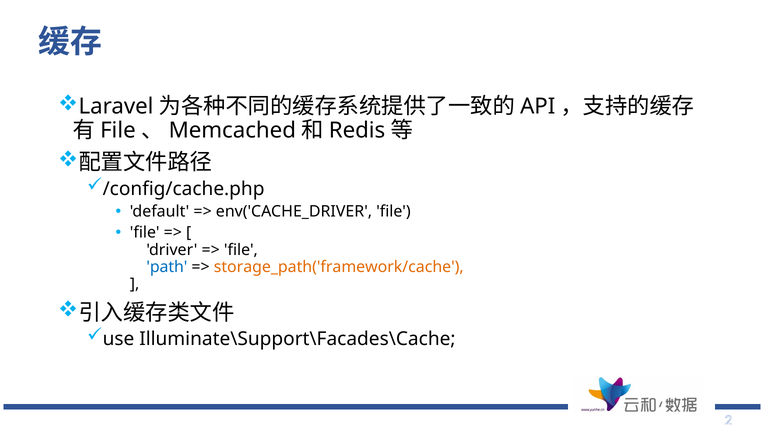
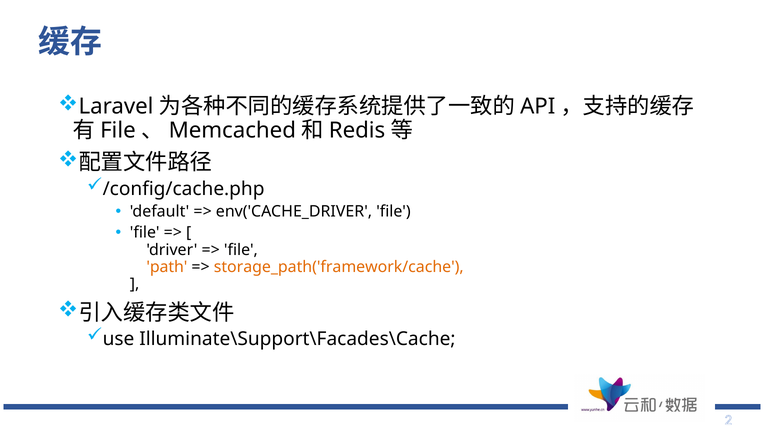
path colour: blue -> orange
